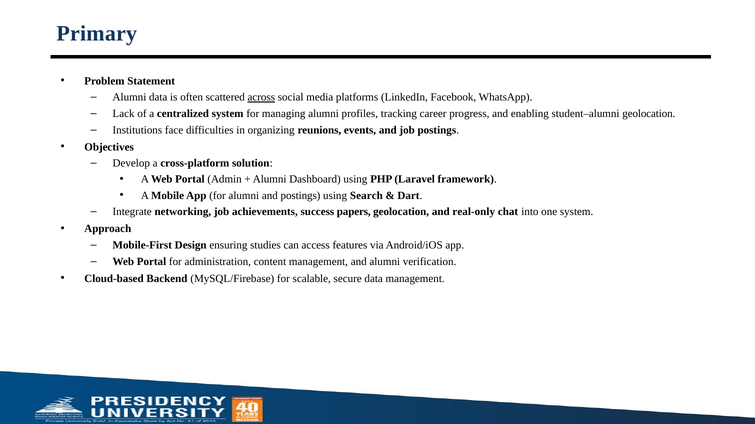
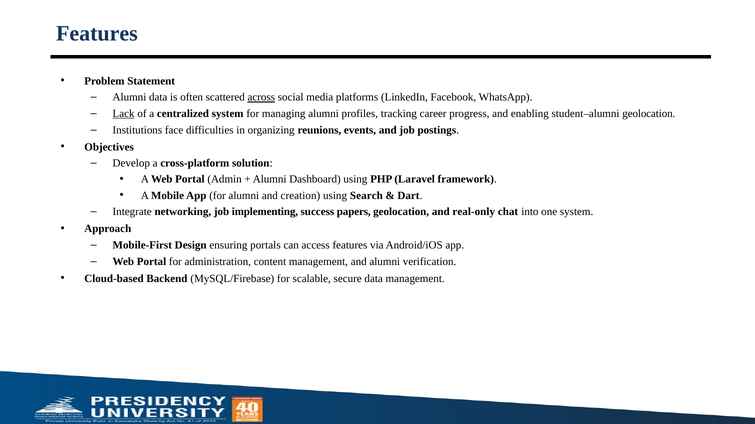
Primary at (97, 34): Primary -> Features
Lack underline: none -> present
and postings: postings -> creation
achievements: achievements -> implementing
studies: studies -> portals
